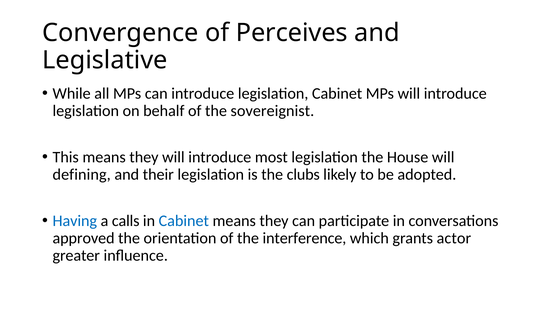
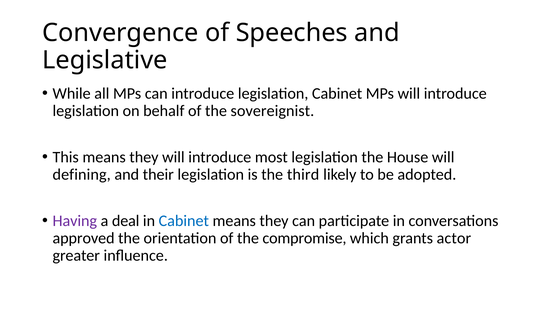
Perceives: Perceives -> Speeches
clubs: clubs -> third
Having colour: blue -> purple
calls: calls -> deal
interference: interference -> compromise
